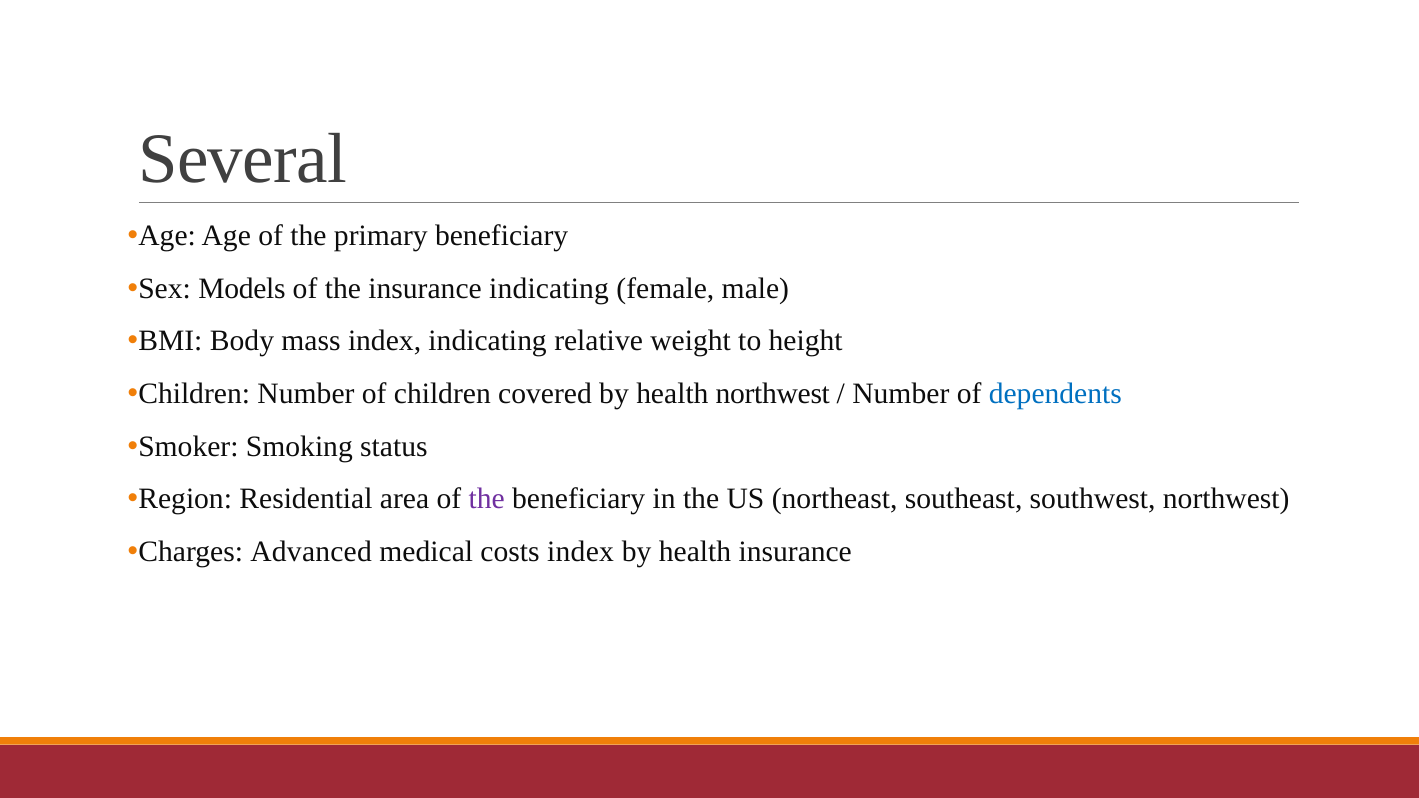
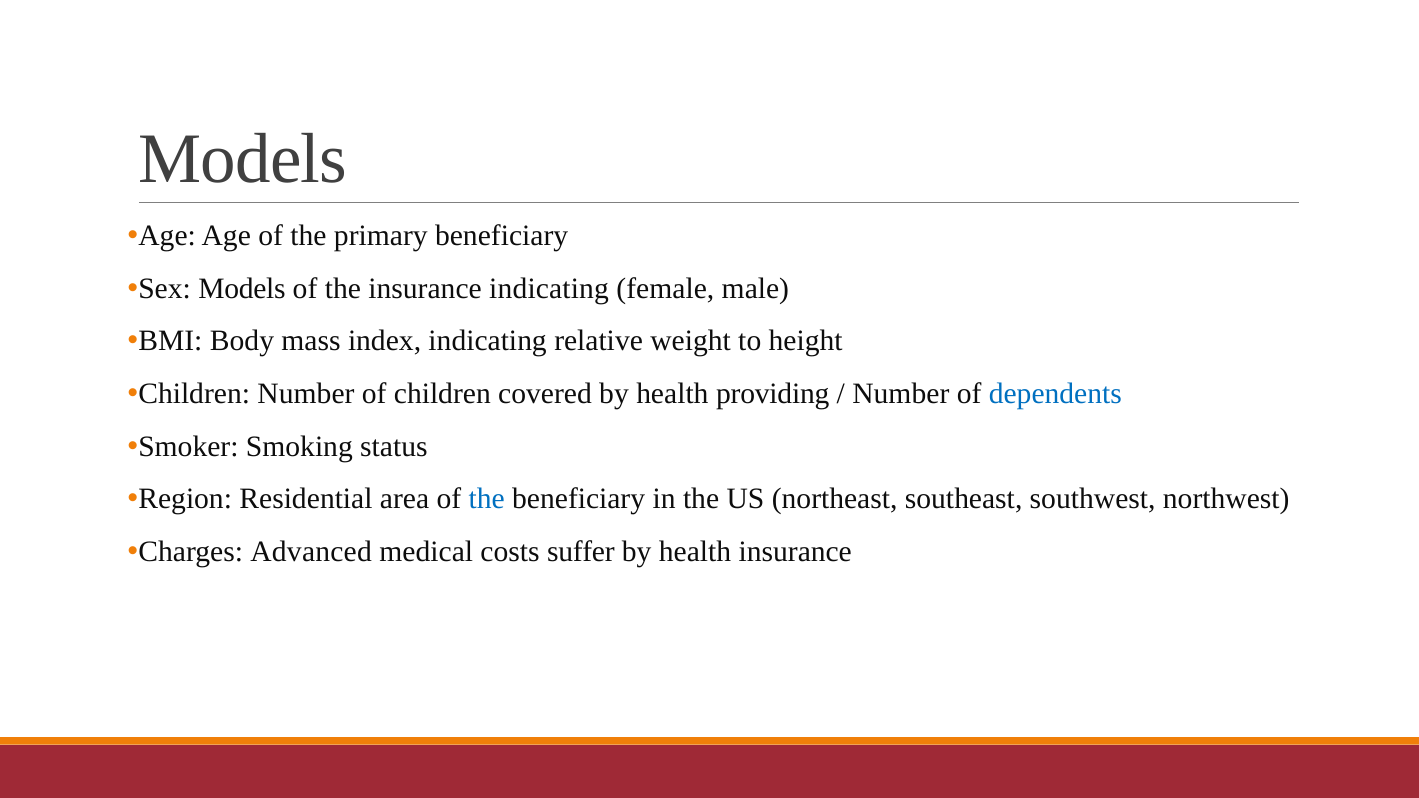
Several at (243, 159): Several -> Models
health northwest: northwest -> providing
the at (487, 499) colour: purple -> blue
costs index: index -> suffer
